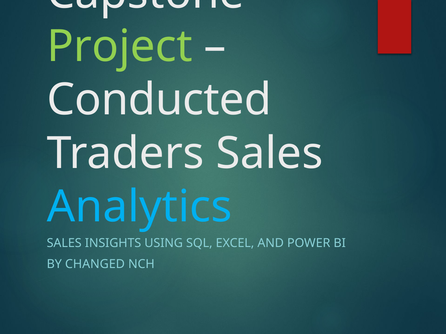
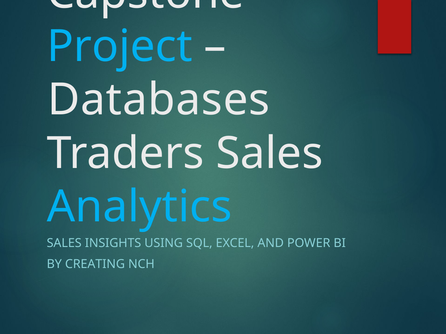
Project colour: light green -> light blue
Conducted: Conducted -> Databases
CHANGED: CHANGED -> CREATING
